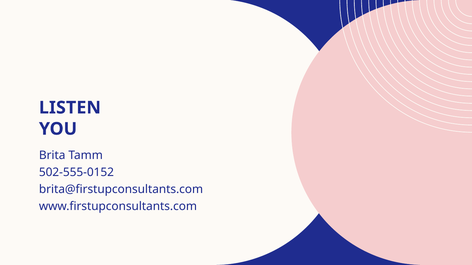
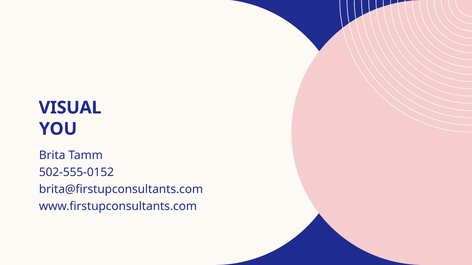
LISTEN: LISTEN -> VISUAL
